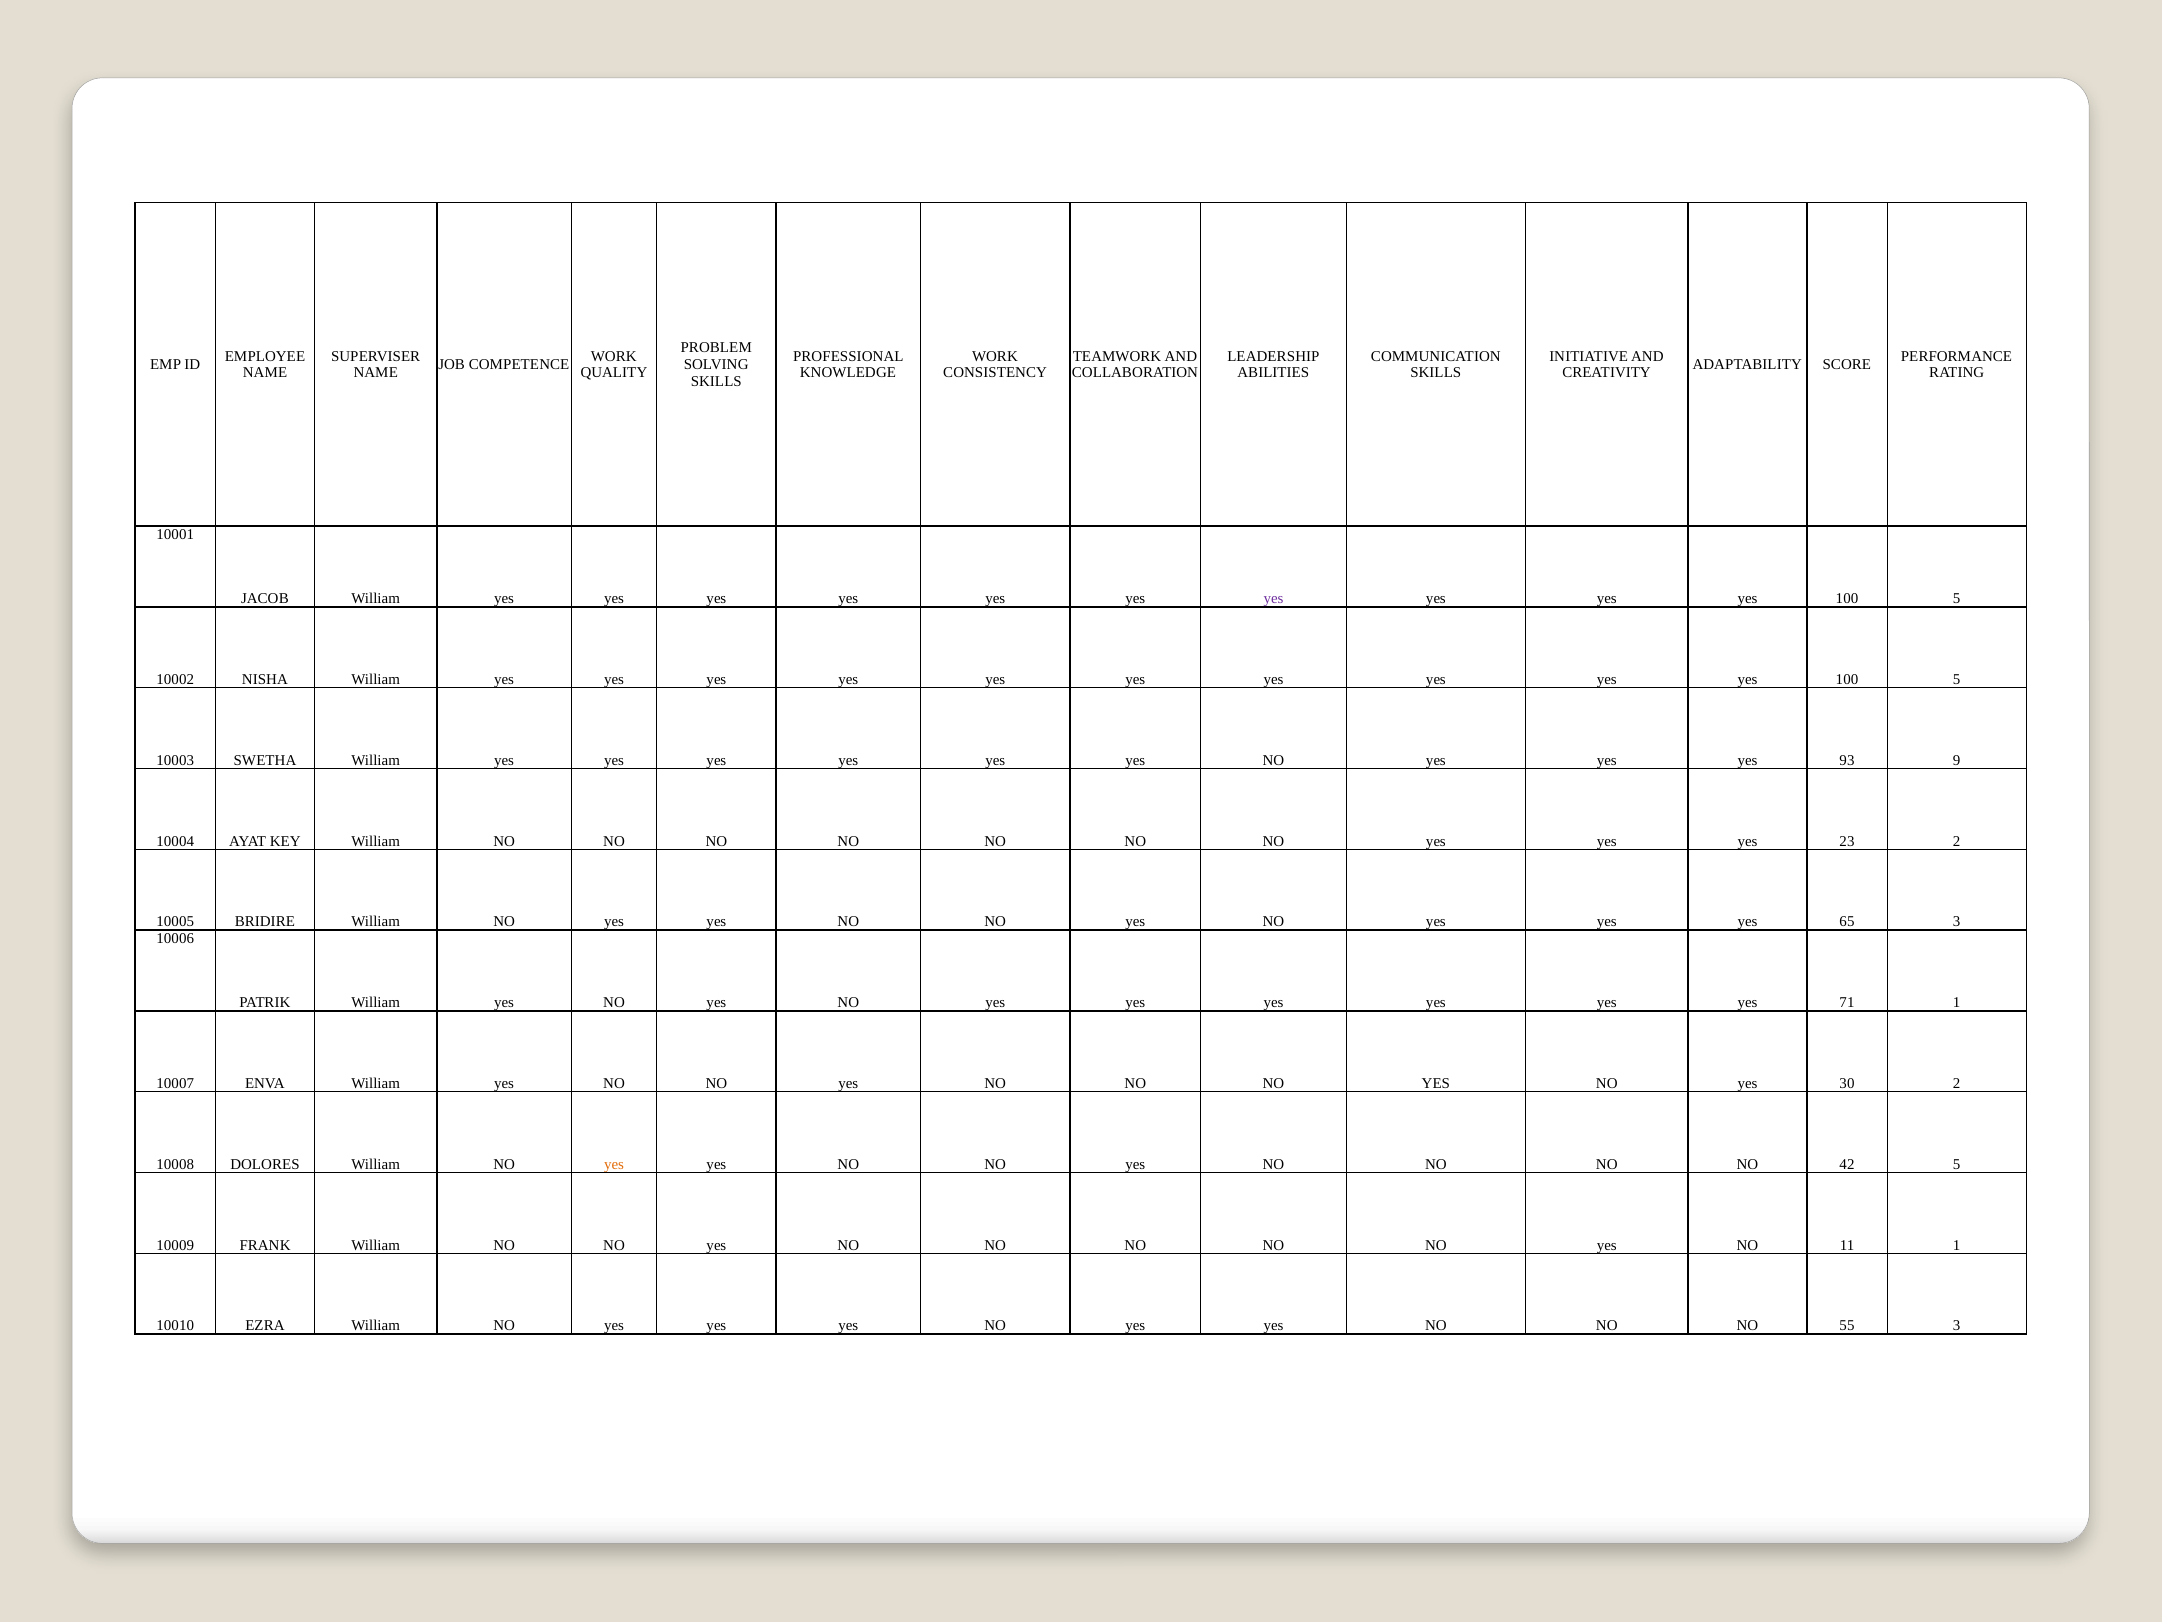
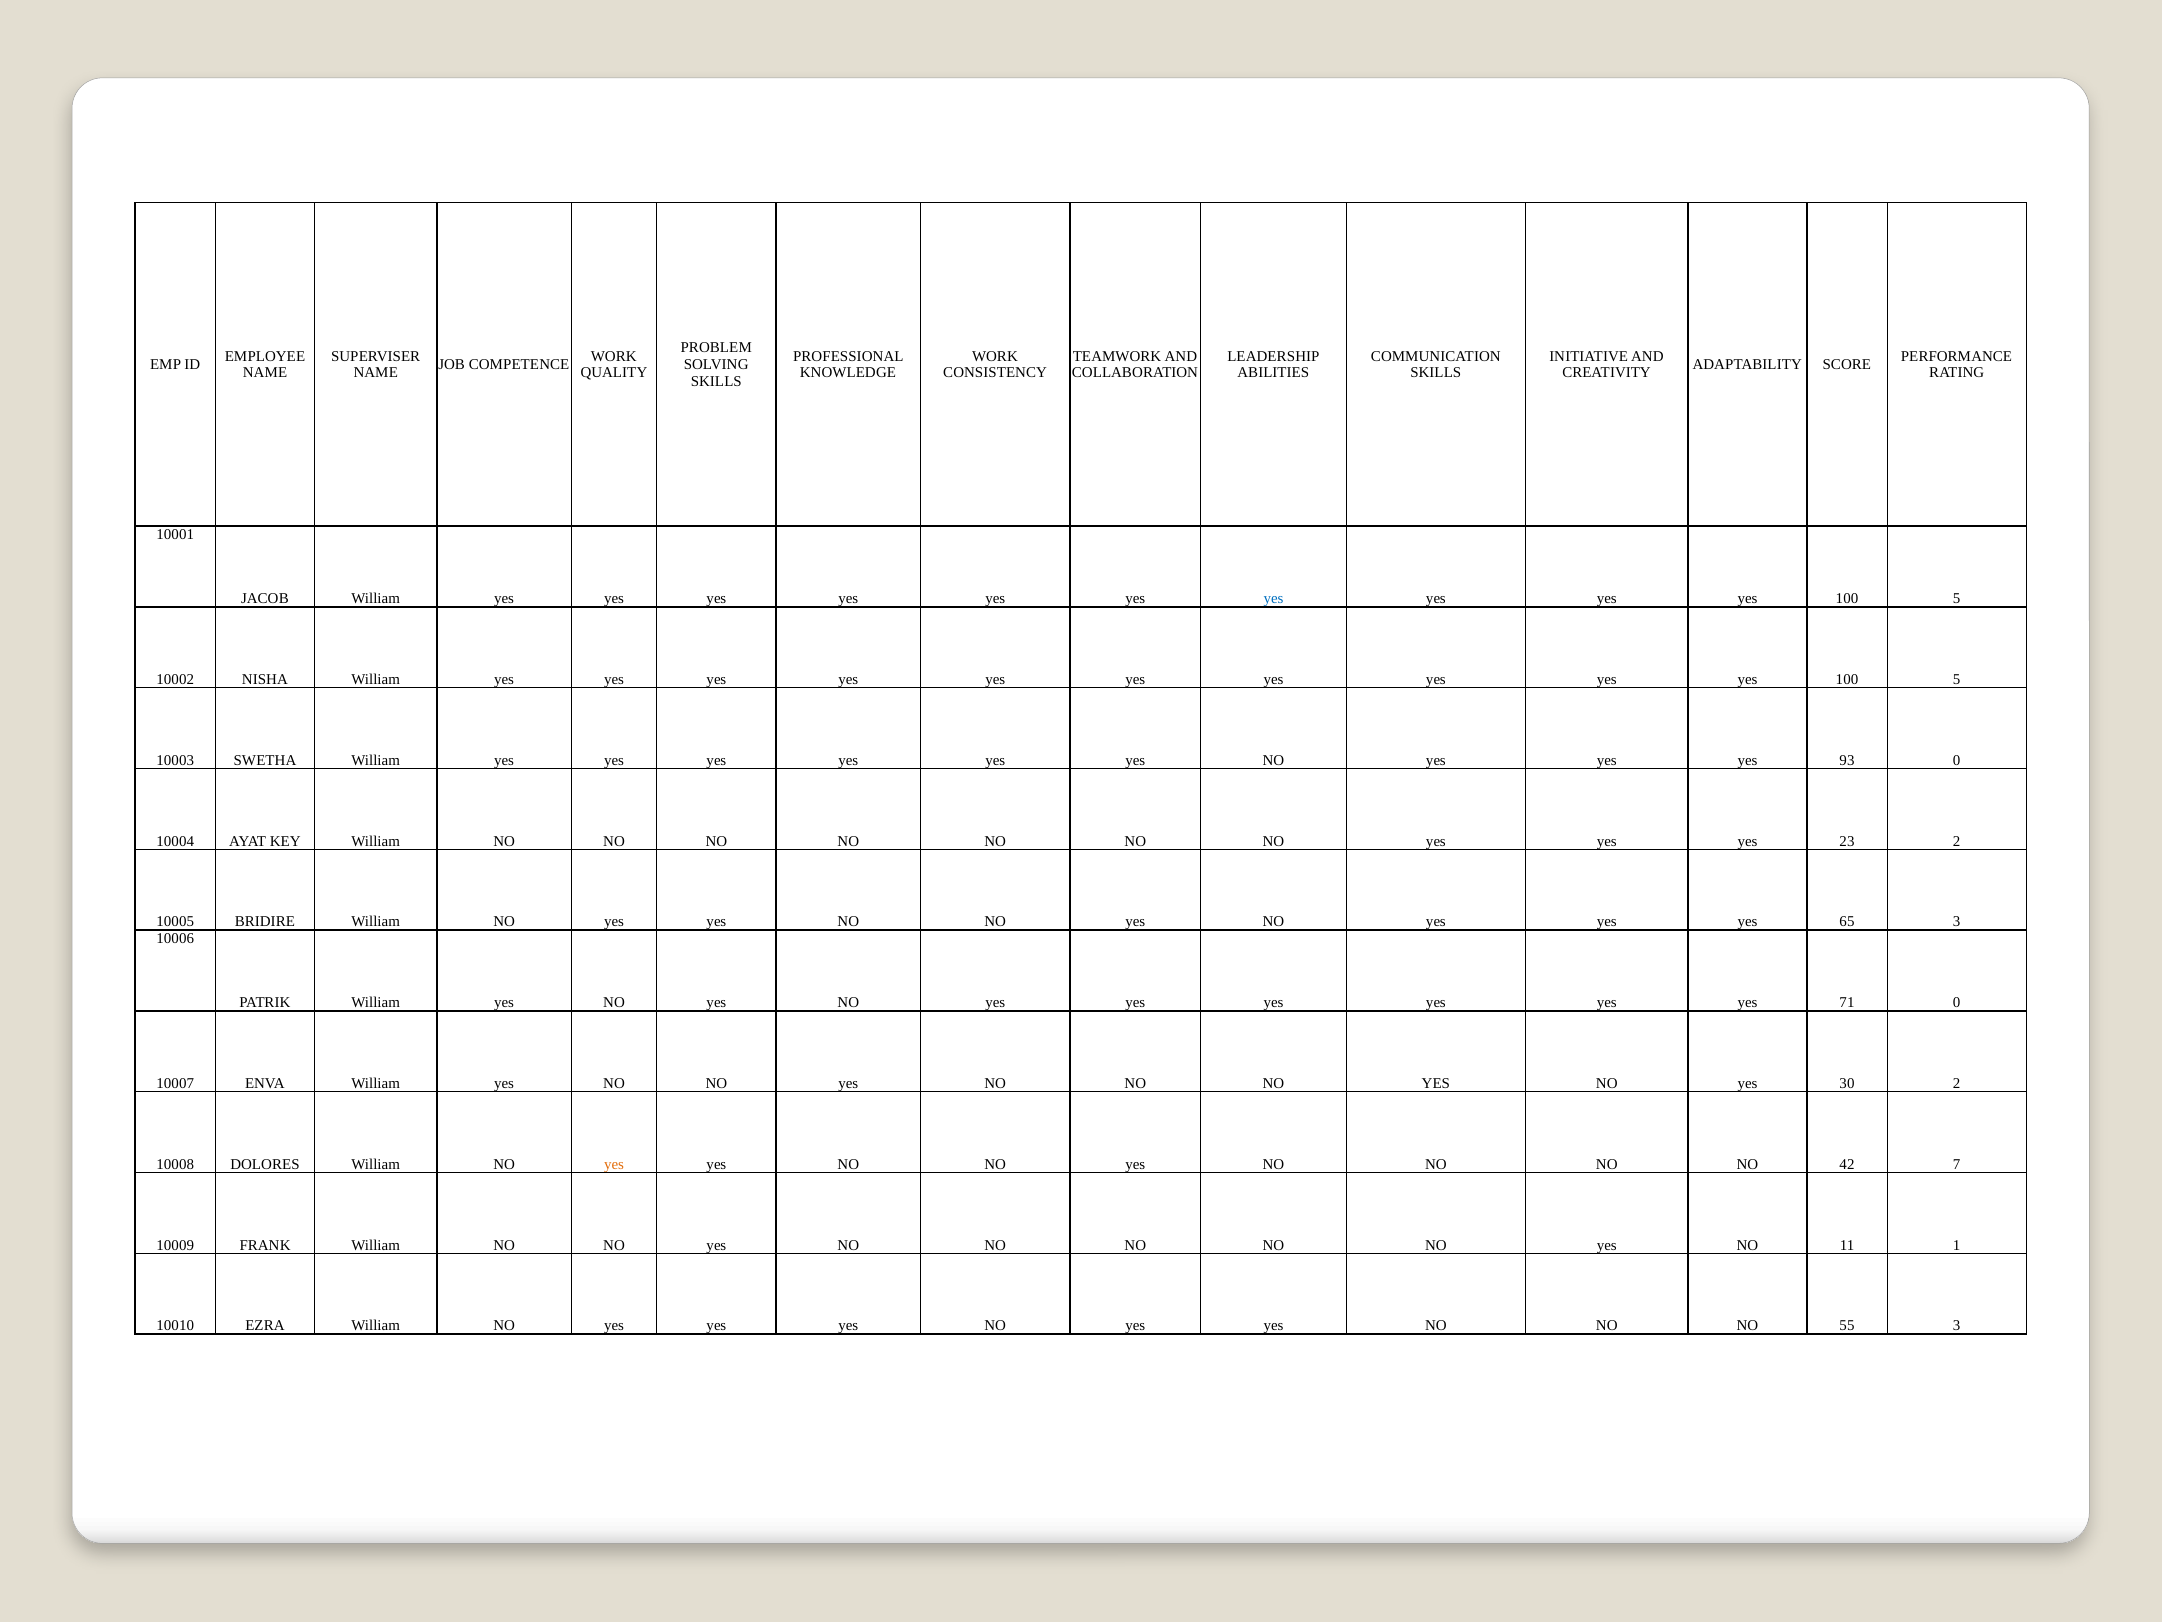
yes at (1274, 599) colour: purple -> blue
93 9: 9 -> 0
71 1: 1 -> 0
42 5: 5 -> 7
